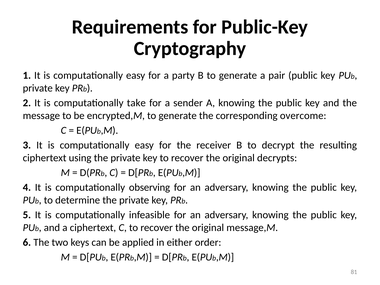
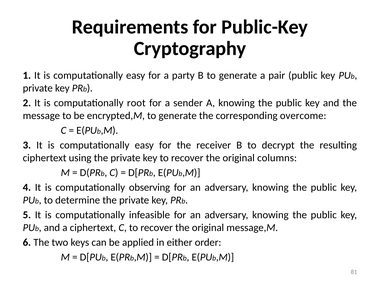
take: take -> root
decrypts: decrypts -> columns
